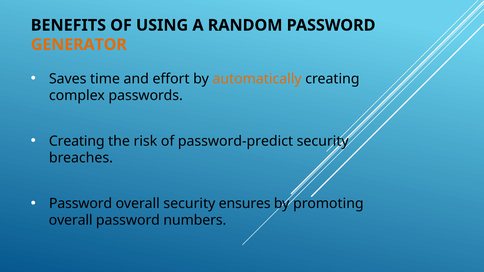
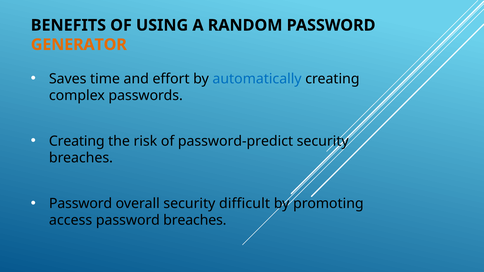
automatically colour: orange -> blue
ensures: ensures -> difficult
overall at (71, 221): overall -> access
password numbers: numbers -> breaches
